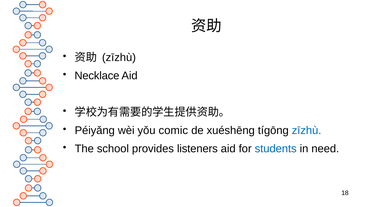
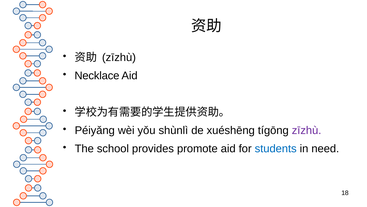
comic: comic -> shùnlì
zīzhù at (307, 130) colour: blue -> purple
listeners: listeners -> promote
